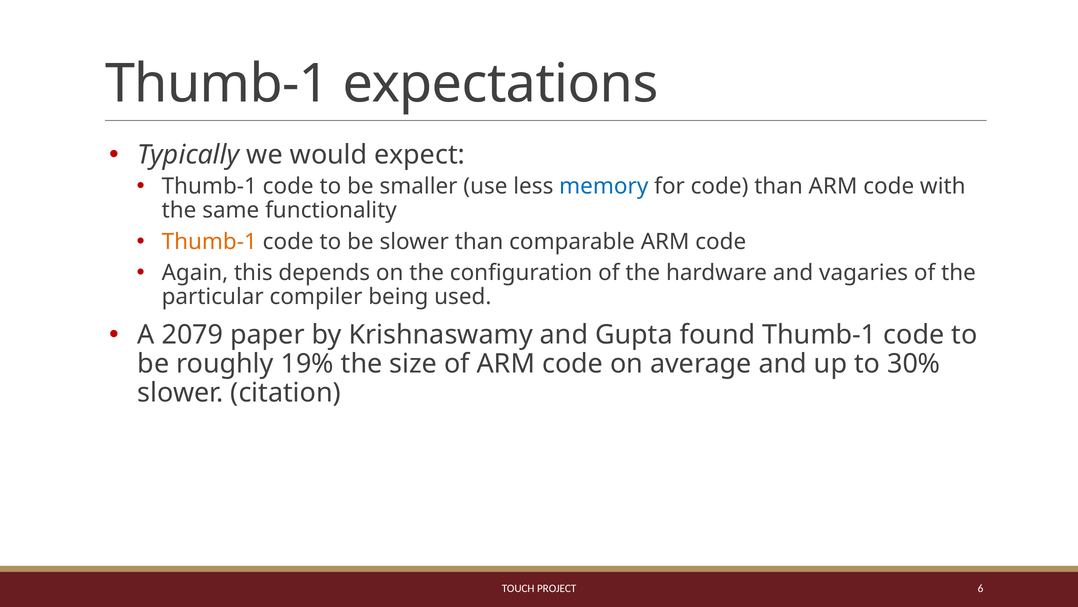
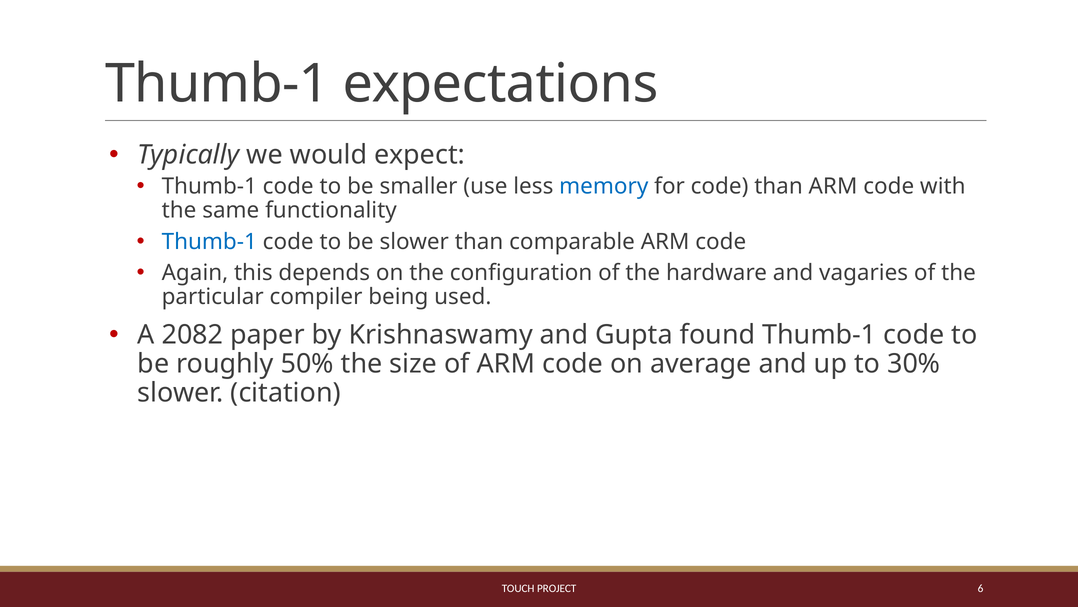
Thumb-1 at (209, 241) colour: orange -> blue
2079: 2079 -> 2082
19%: 19% -> 50%
